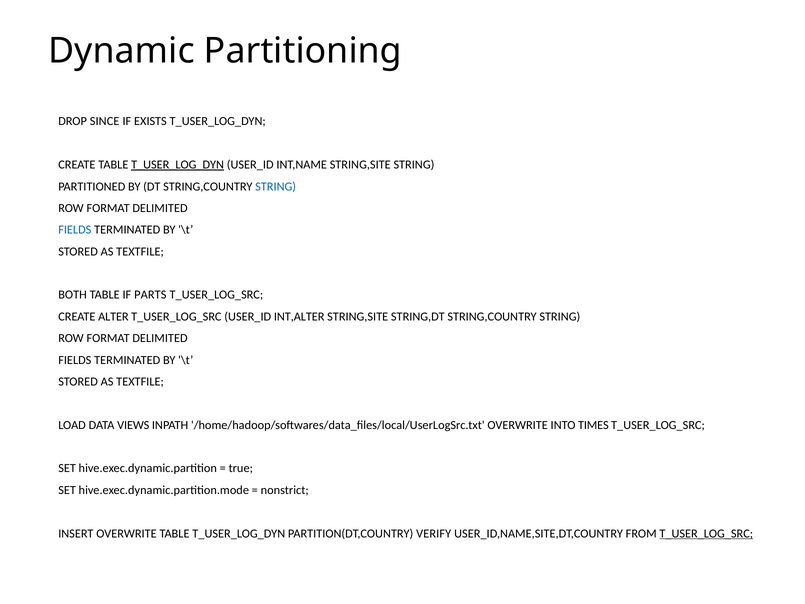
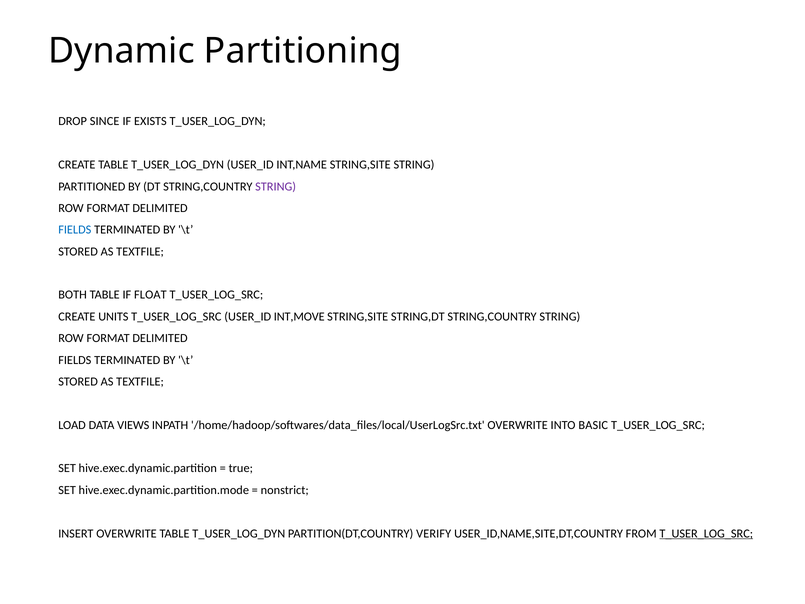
T_USER_LOG_DYN at (178, 165) underline: present -> none
STRING at (276, 186) colour: blue -> purple
PARTS: PARTS -> FLOAT
ALTER: ALTER -> UNITS
INT,ALTER: INT,ALTER -> INT,MOVE
TIMES: TIMES -> BASIC
